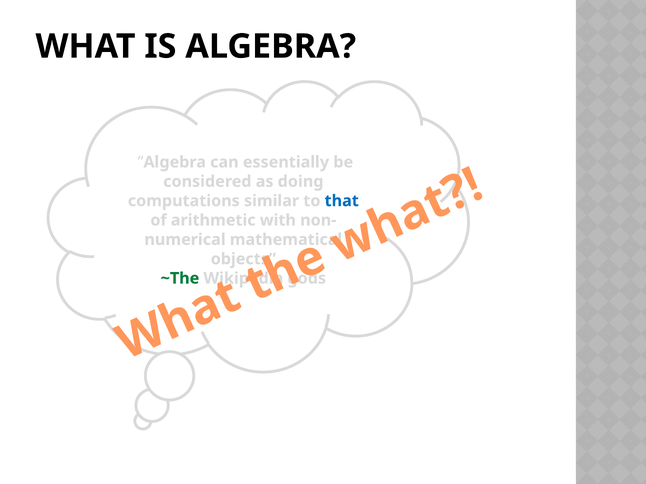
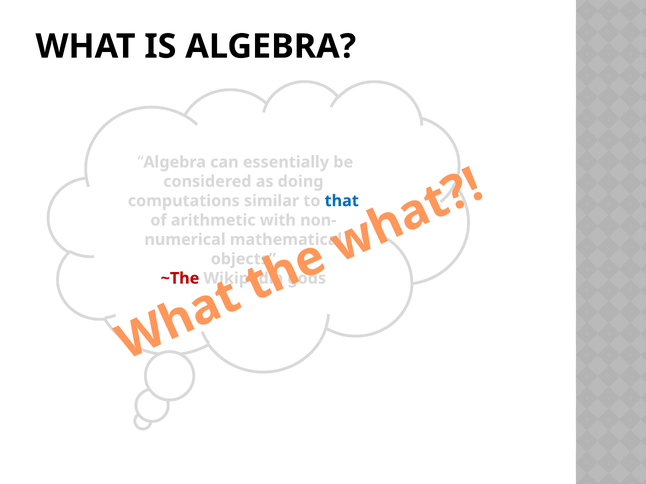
~The colour: green -> red
